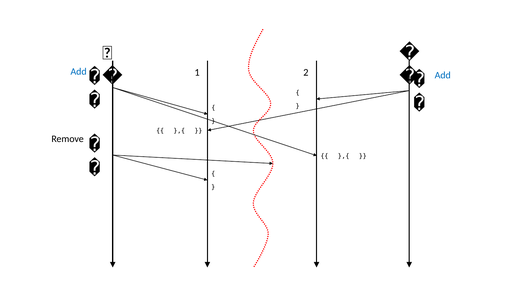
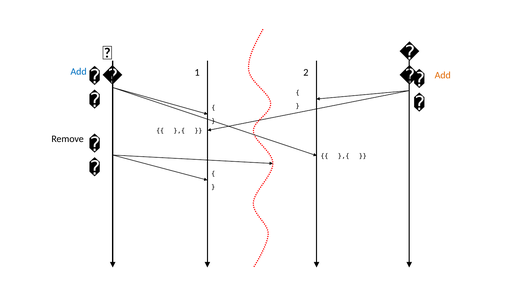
Add at (443, 75) colour: blue -> orange
